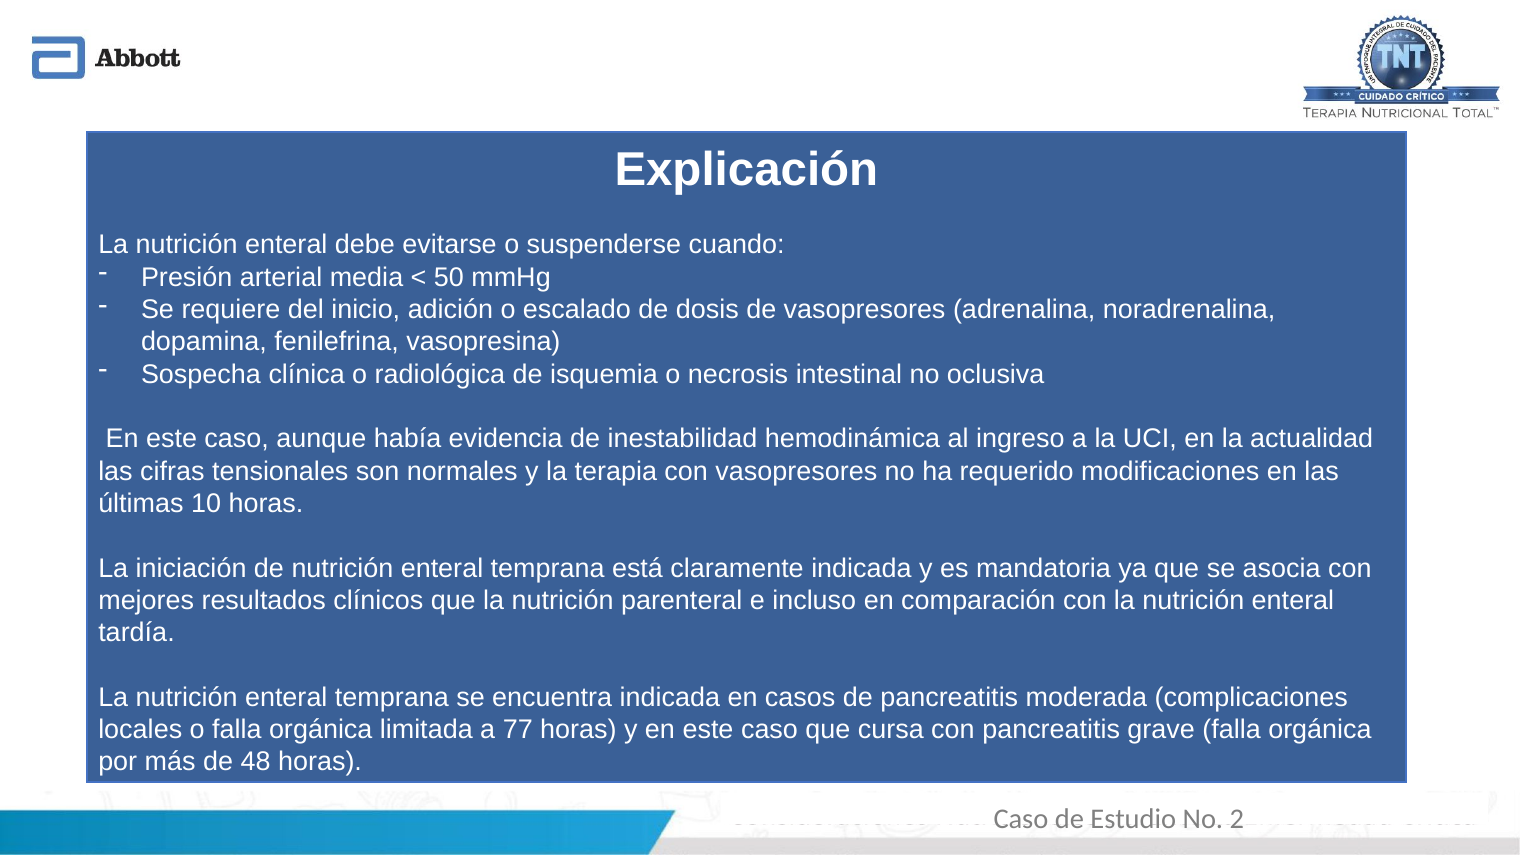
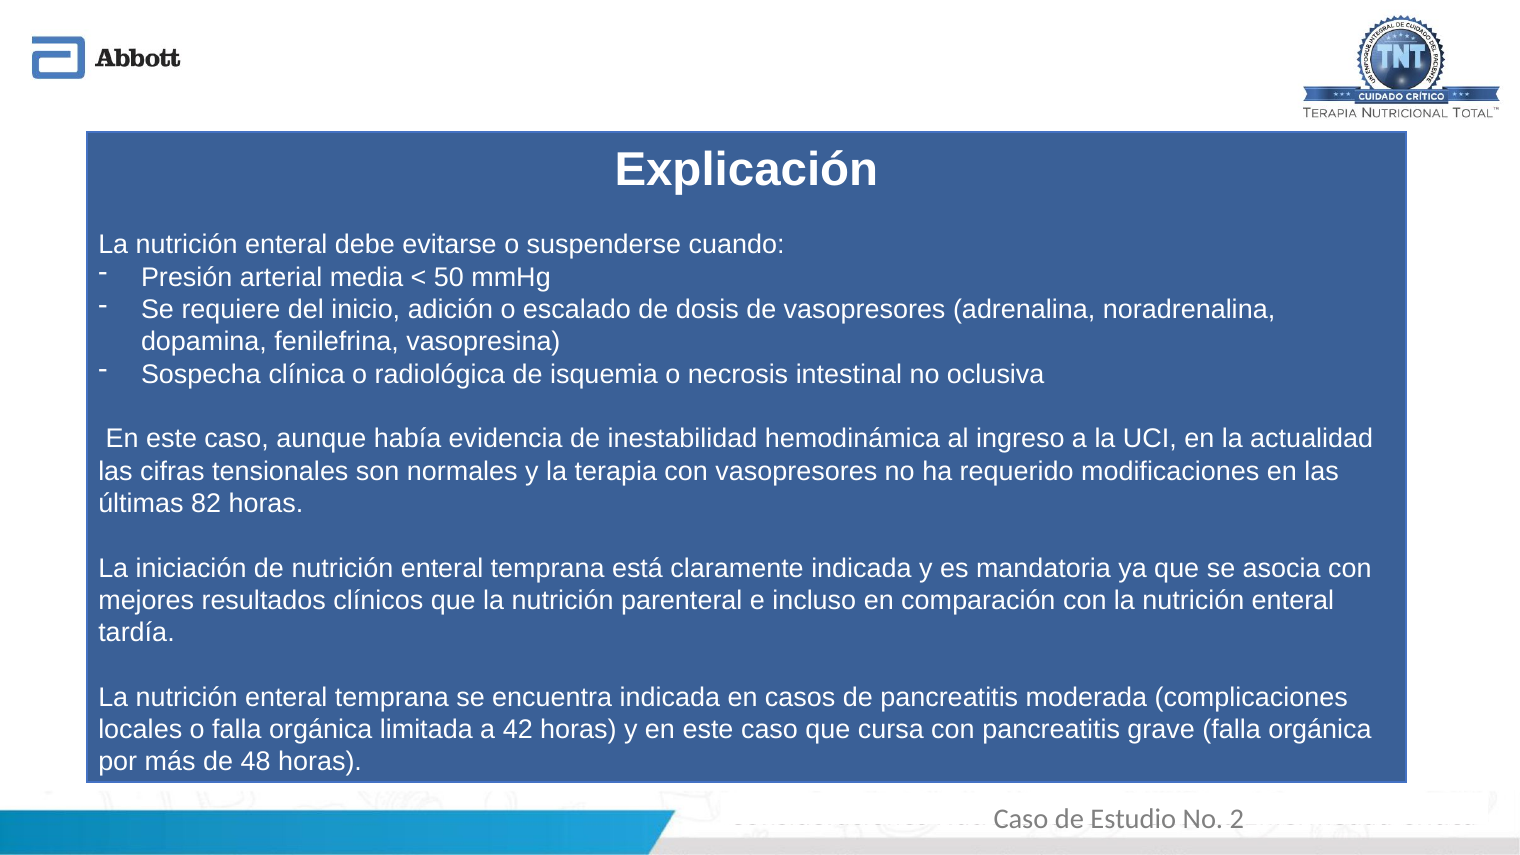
10: 10 -> 82
77: 77 -> 42
